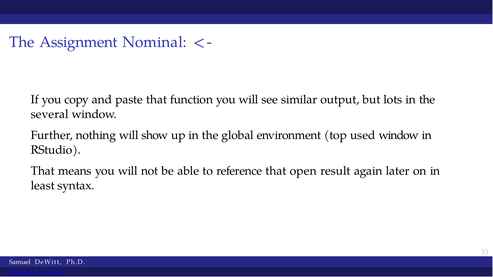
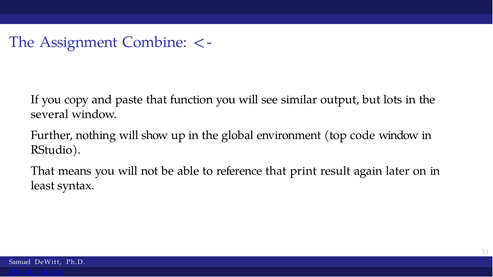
Nominal: Nominal -> Combine
used: used -> code
open: open -> print
